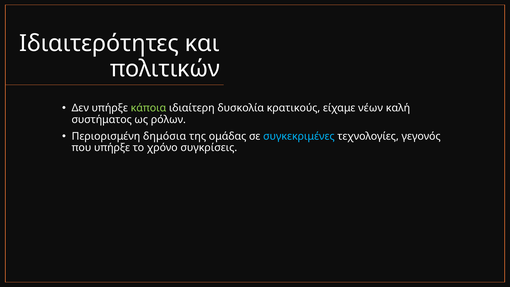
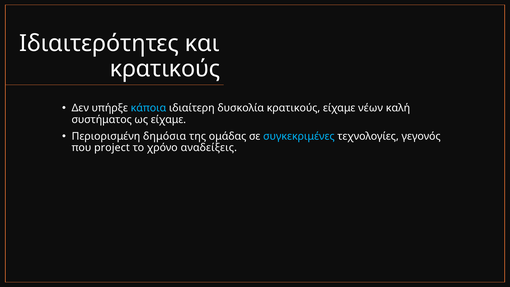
πολιτικών at (165, 69): πολιτικών -> κρατικούς
κάποια colour: light green -> light blue
ως ρόλων: ρόλων -> είχαμε
που υπήρξε: υπήρξε -> project
συγκρίσεις: συγκρίσεις -> αναδείξεις
